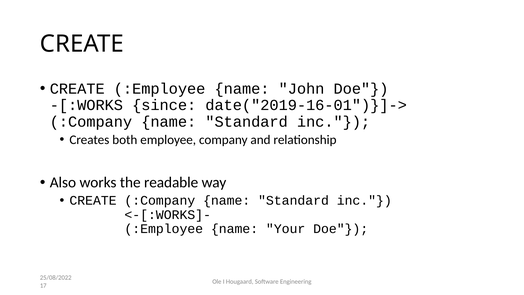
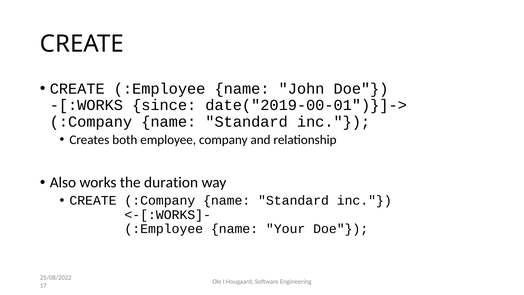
date("2019-16-01")}]->: date("2019-16-01")}]-> -> date("2019-00-01")}]->
readable: readable -> duration
